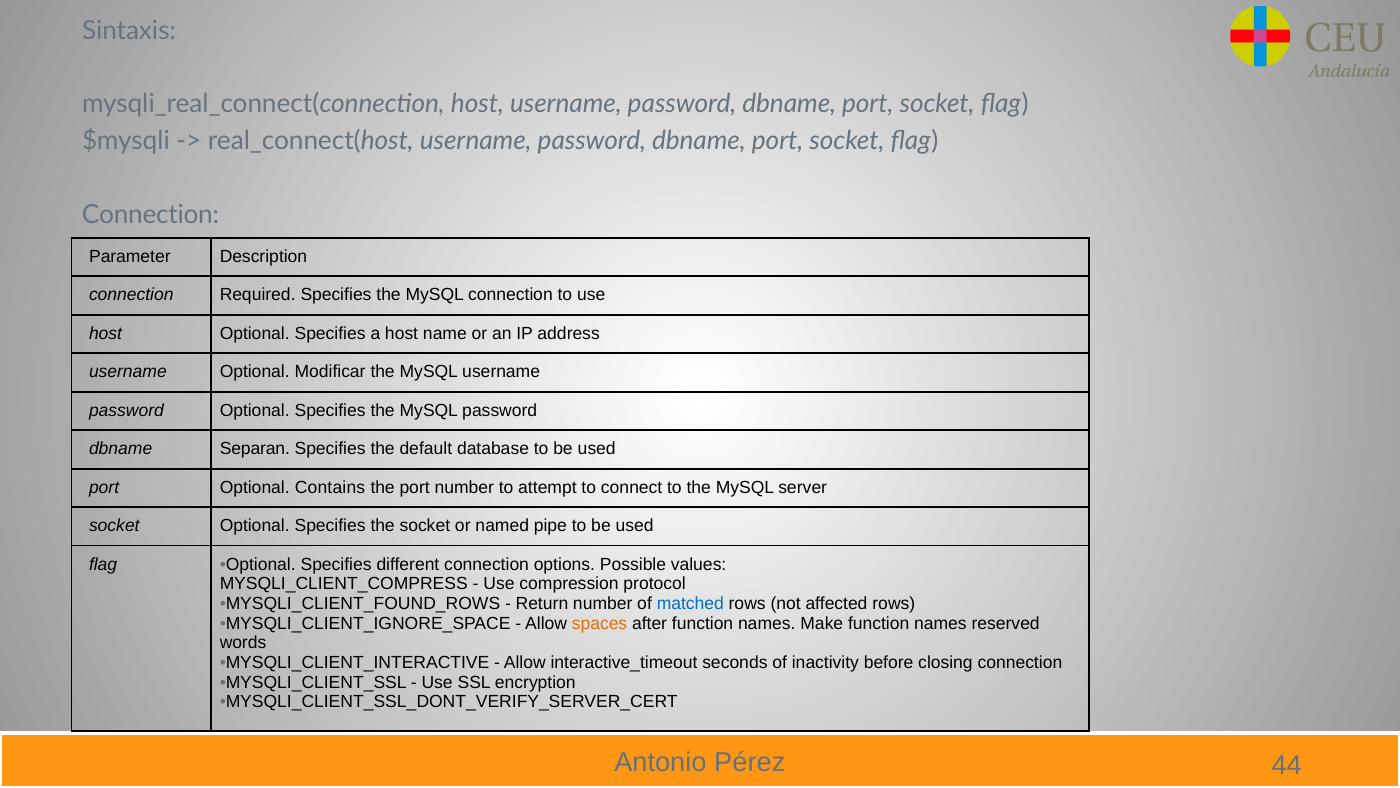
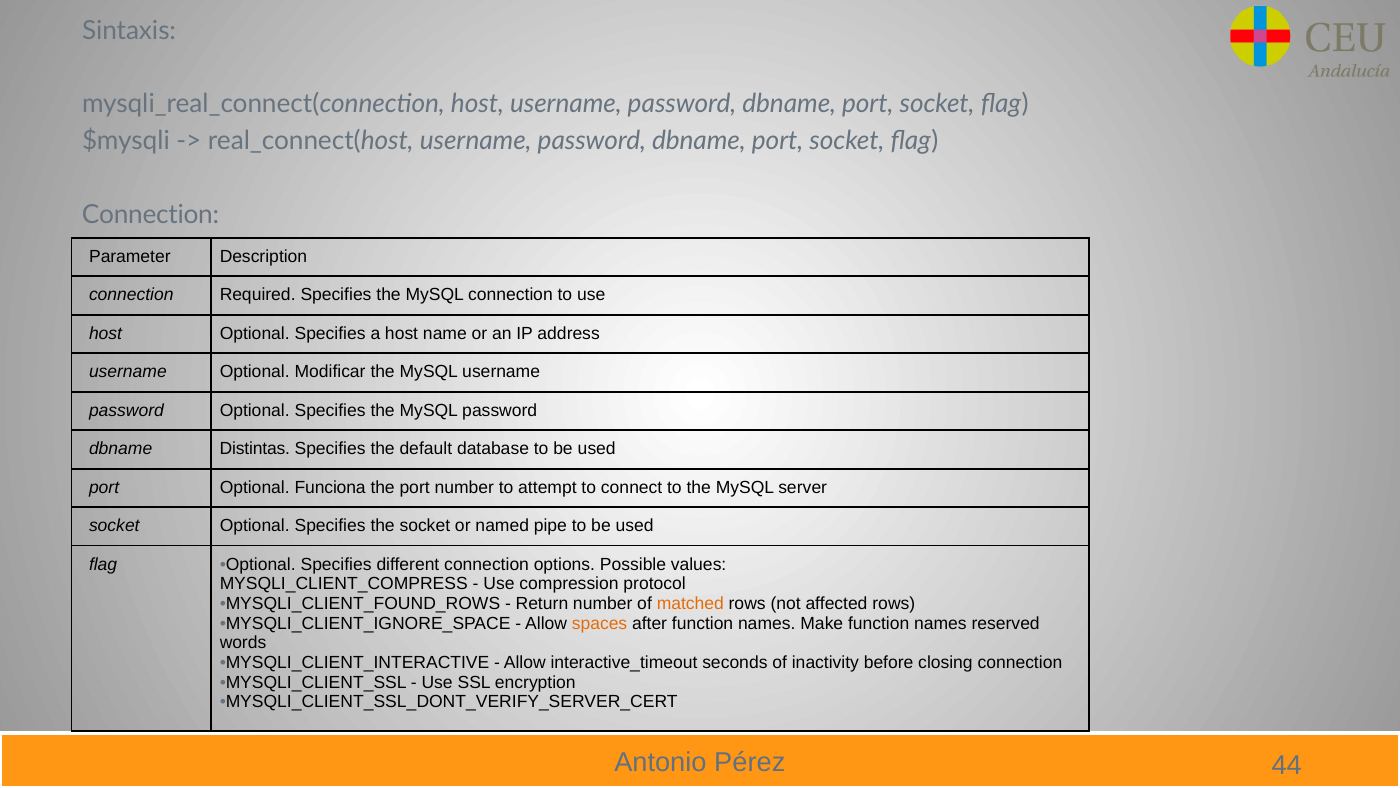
Separan: Separan -> Distintas
Contains: Contains -> Funciona
matched colour: blue -> orange
